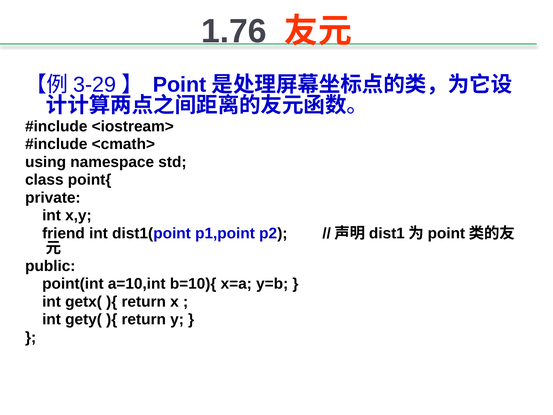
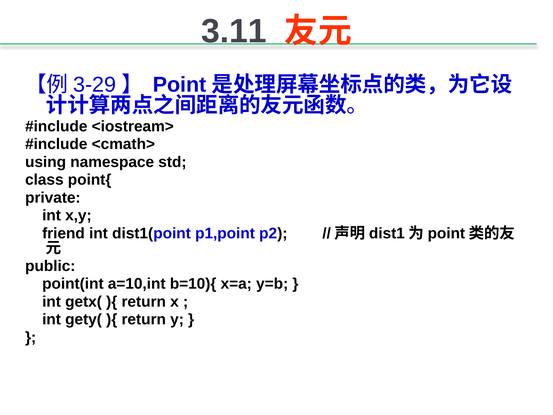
1.76: 1.76 -> 3.11
